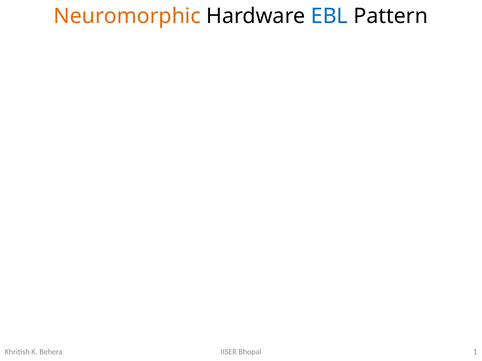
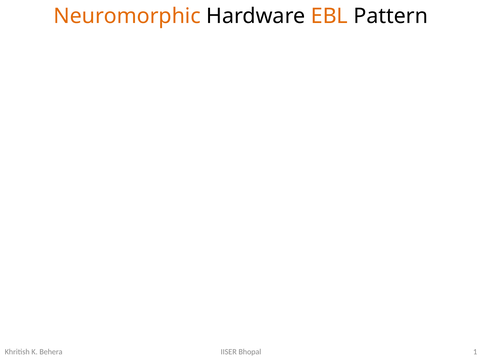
EBL colour: blue -> orange
